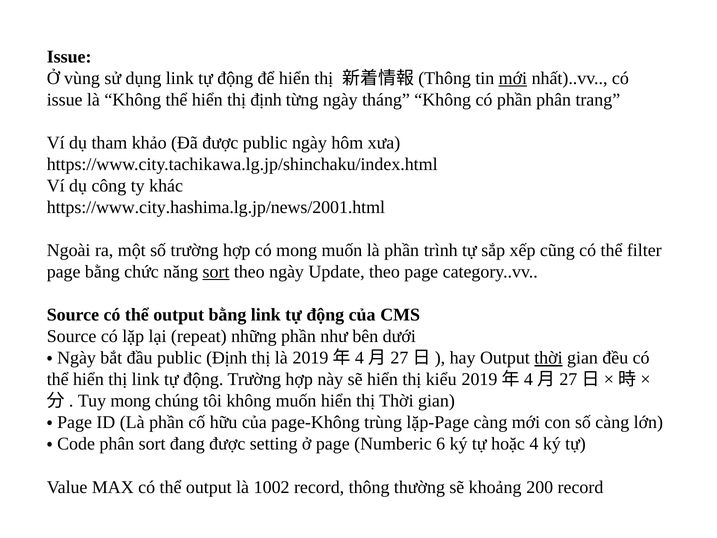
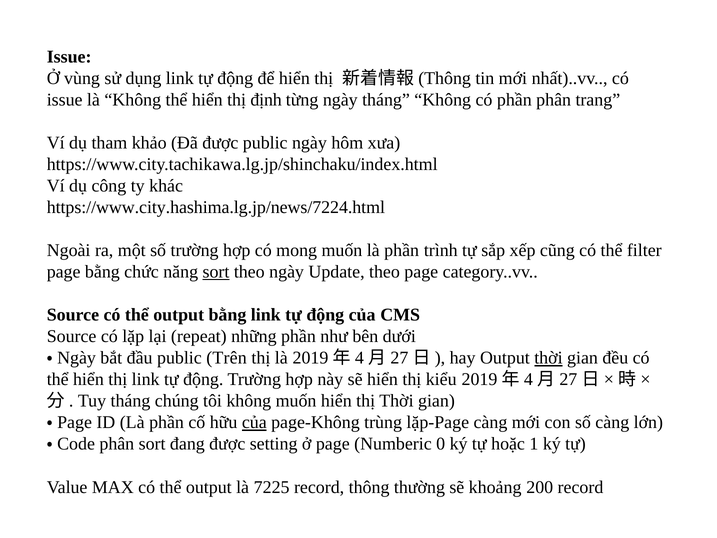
mới at (513, 78) underline: present -> none
https://www.city.hashima.lg.jp/news/2001.html: https://www.city.hashima.lg.jp/news/2001.html -> https://www.city.hashima.lg.jp/news/7224.html
public Định: Định -> Trên
Tuy mong: mong -> tháng
của at (254, 422) underline: none -> present
6: 6 -> 0
4: 4 -> 1
1002: 1002 -> 7225
